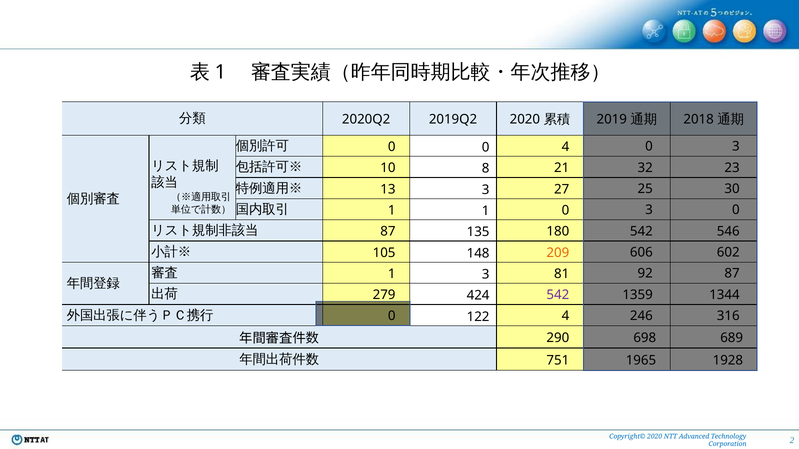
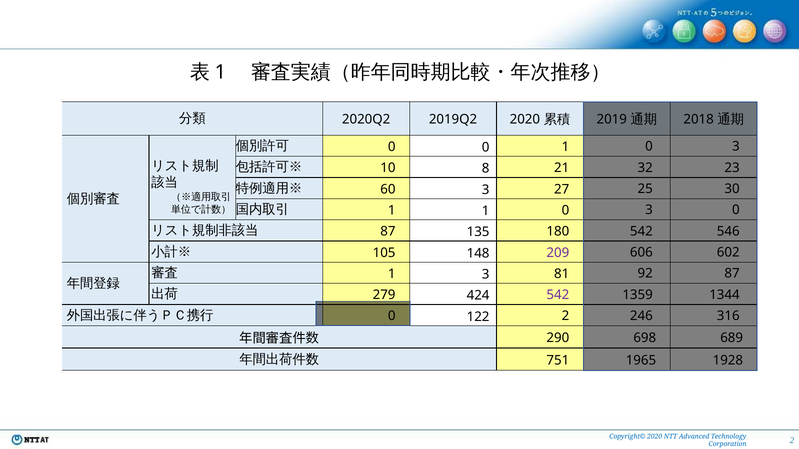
0 4: 4 -> 1
13: 13 -> 60
209 colour: orange -> purple
122 4: 4 -> 2
